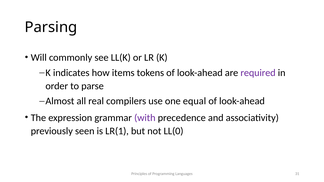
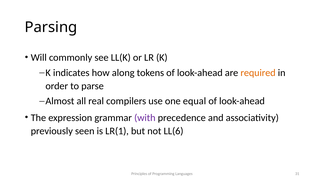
items: items -> along
required colour: purple -> orange
LL(0: LL(0 -> LL(6
